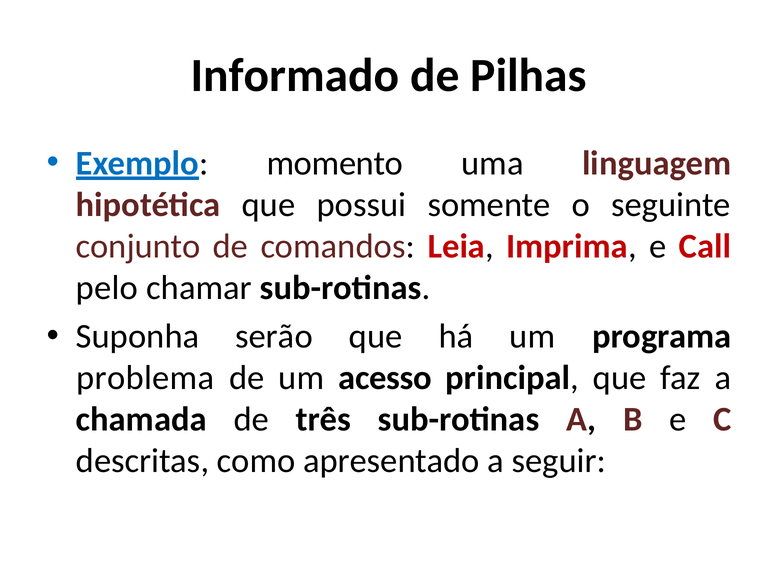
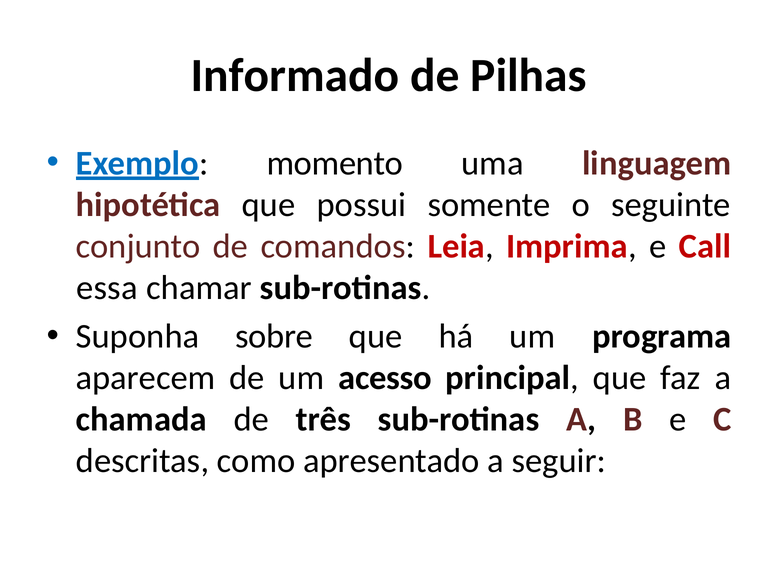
pelo: pelo -> essa
serão: serão -> sobre
problema: problema -> aparecem
